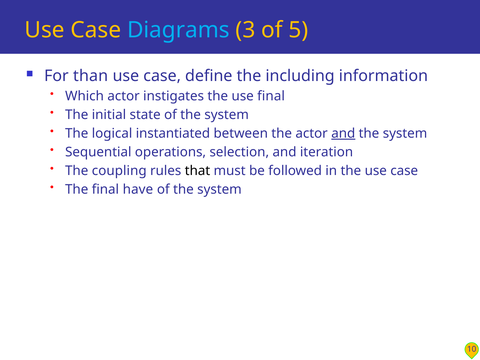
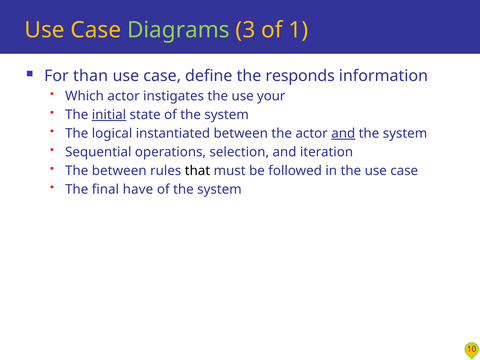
Diagrams colour: light blue -> light green
5: 5 -> 1
including: including -> responds
use final: final -> your
initial underline: none -> present
The coupling: coupling -> between
